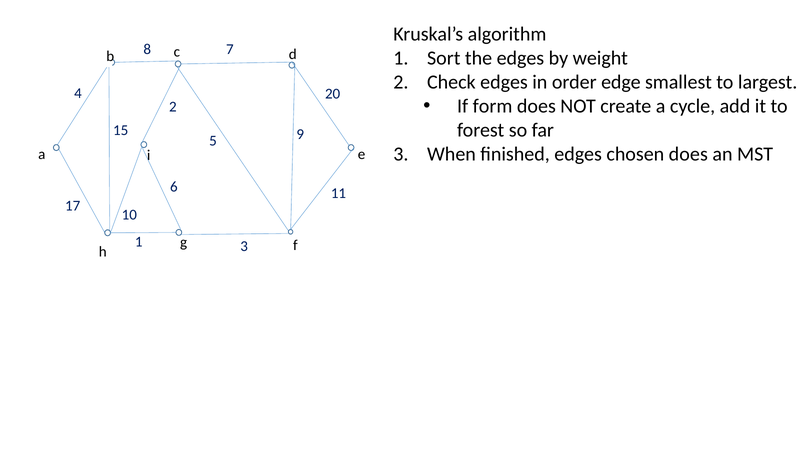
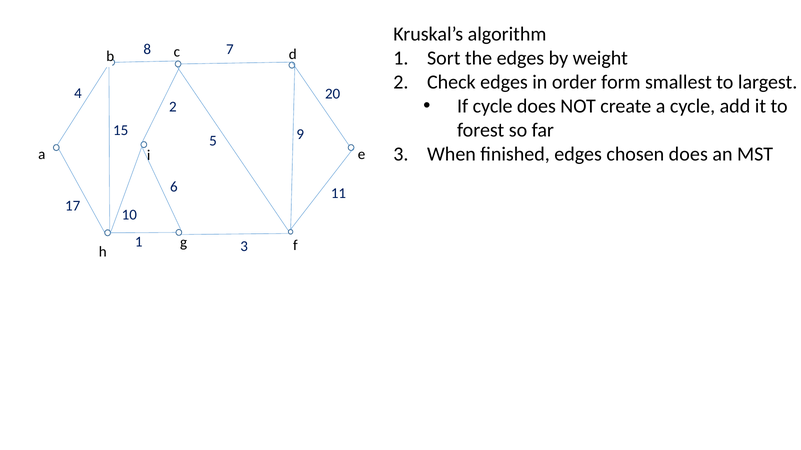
edge: edge -> form
If form: form -> cycle
